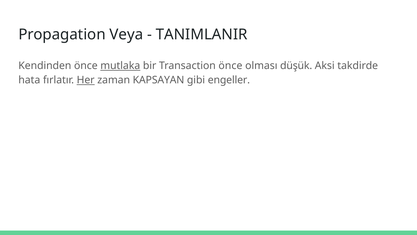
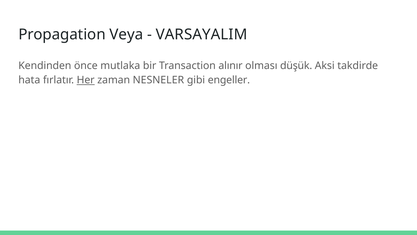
TANIMLANIR: TANIMLANIR -> VARSAYALIM
mutlaka underline: present -> none
Transaction önce: önce -> alınır
KAPSAYAN: KAPSAYAN -> NESNELER
